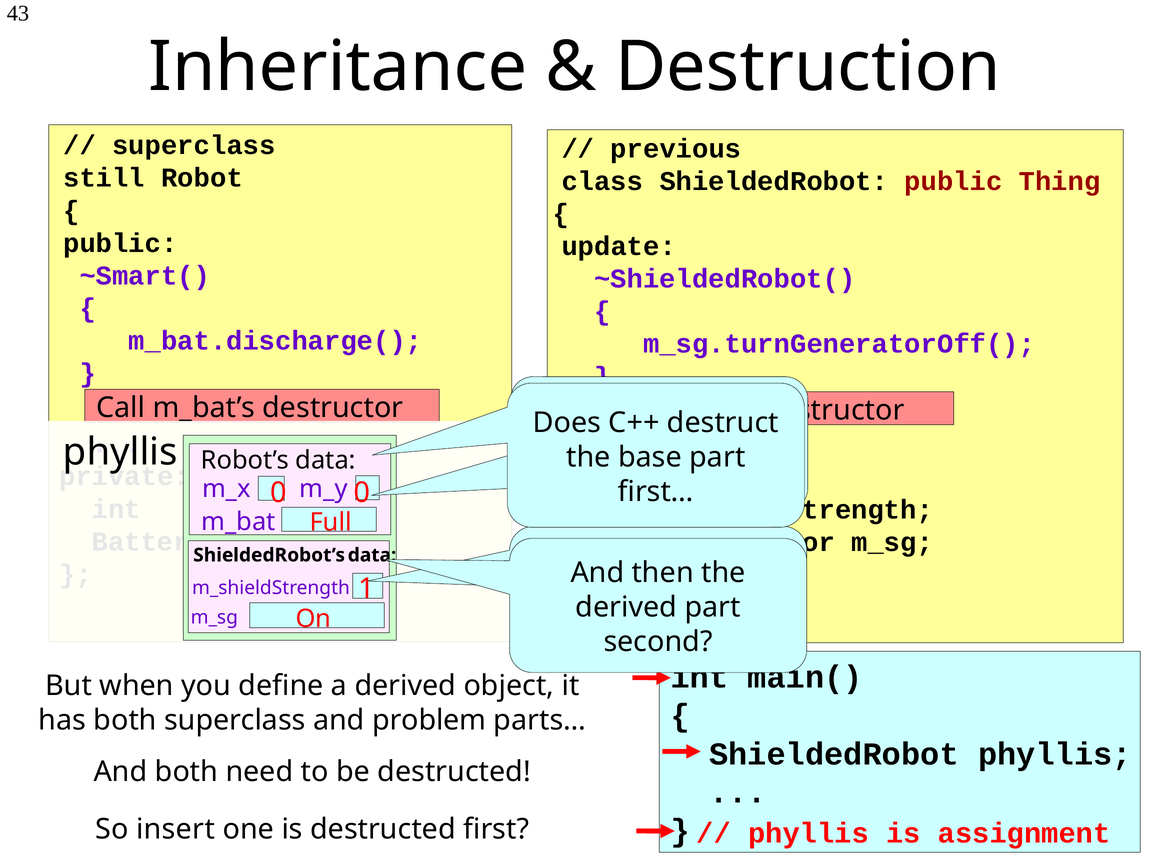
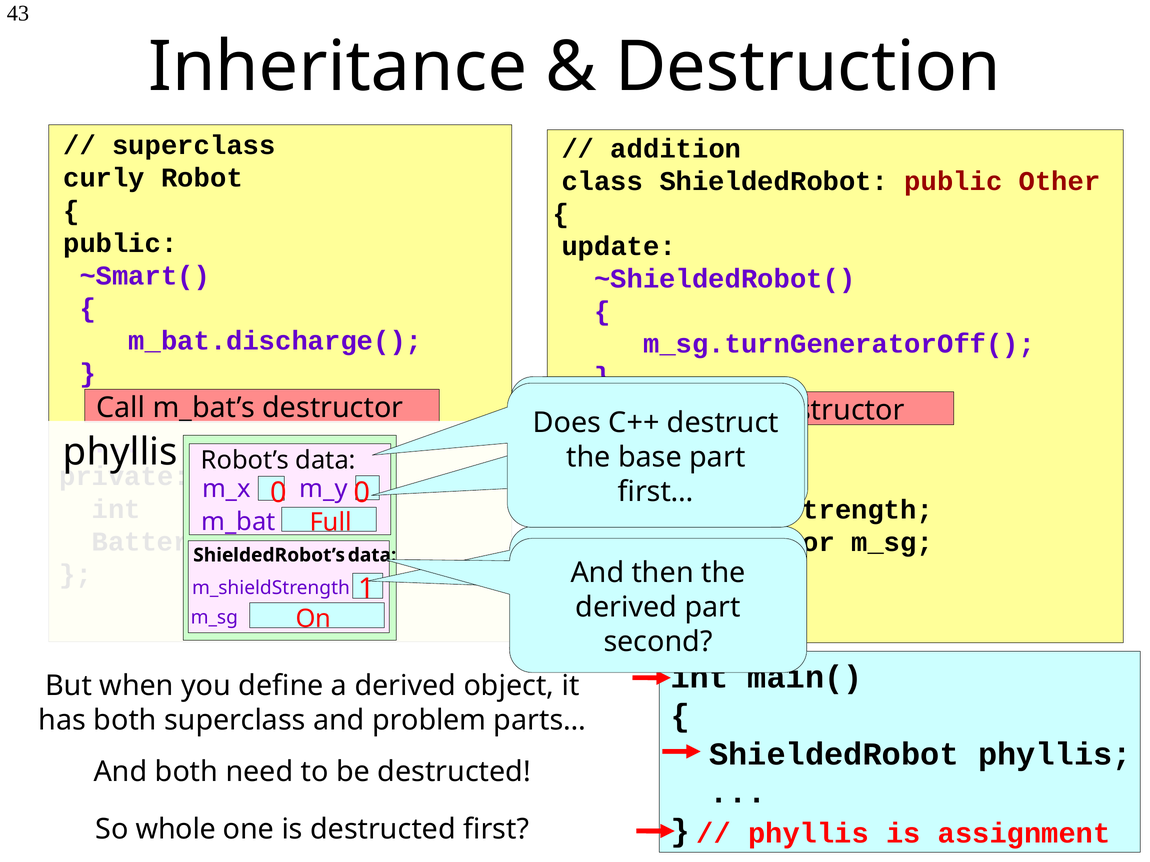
previous: previous -> addition
still: still -> curly
Thing: Thing -> Other
insert: insert -> whole
